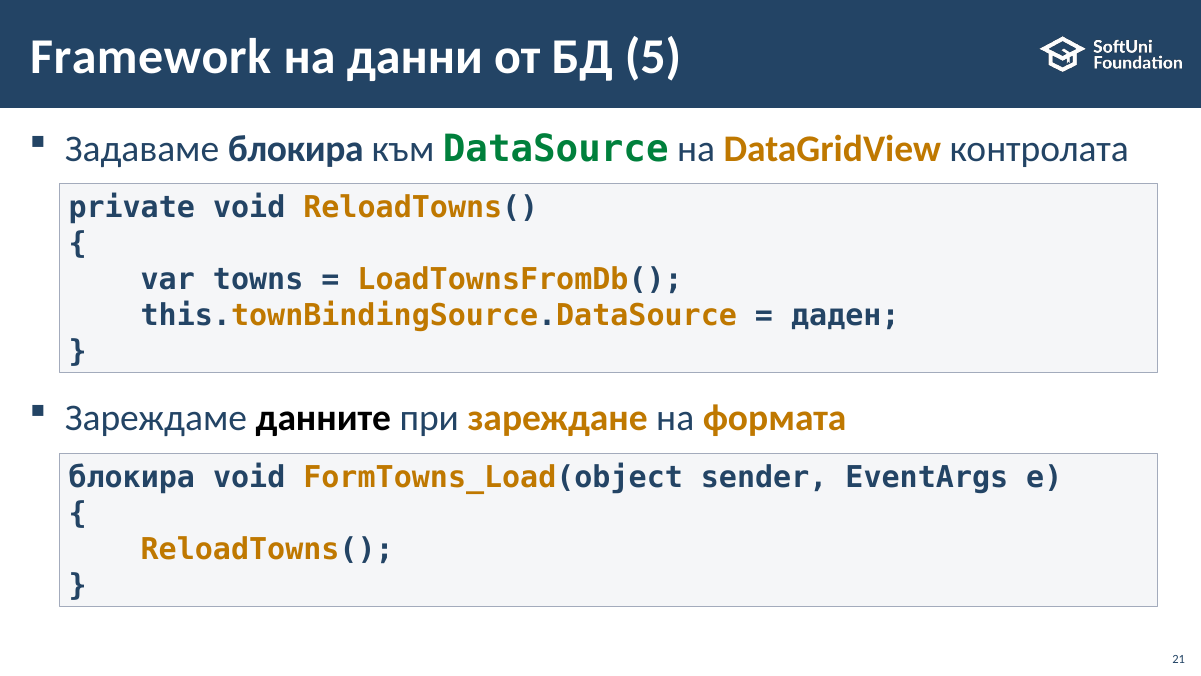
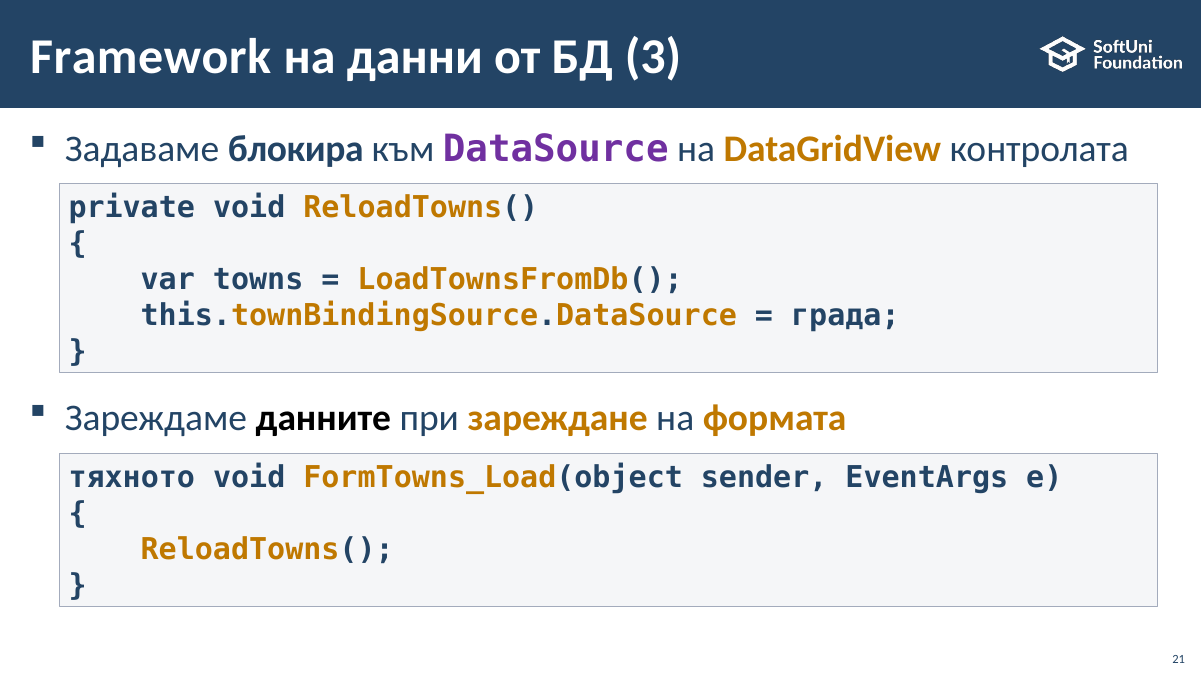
5: 5 -> 3
DataSource colour: green -> purple
даден: даден -> града
блокира at (132, 478): блокира -> тяхното
